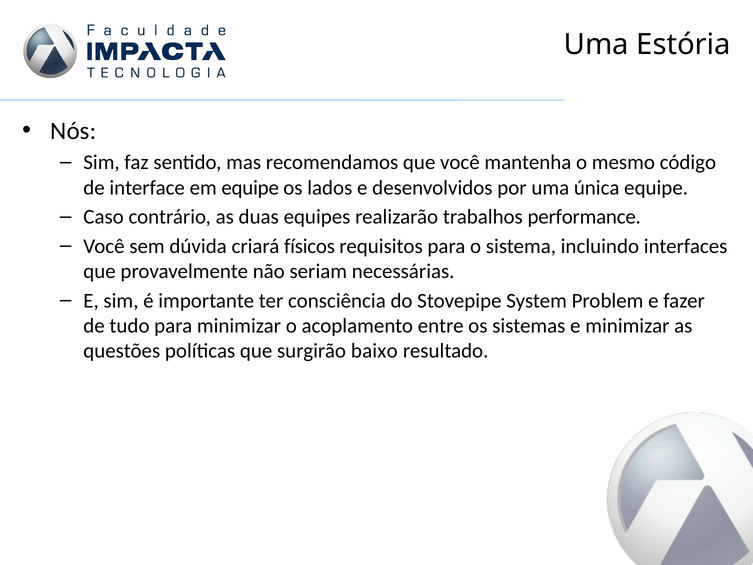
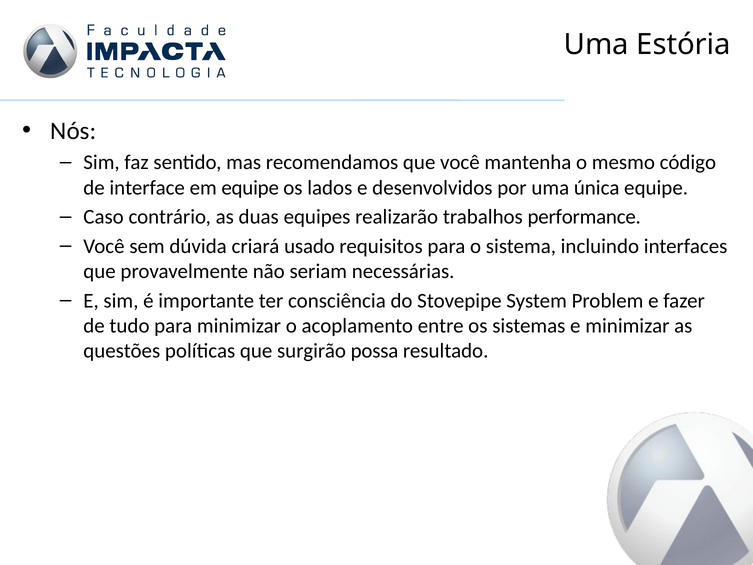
físicos: físicos -> usado
baixo: baixo -> possa
